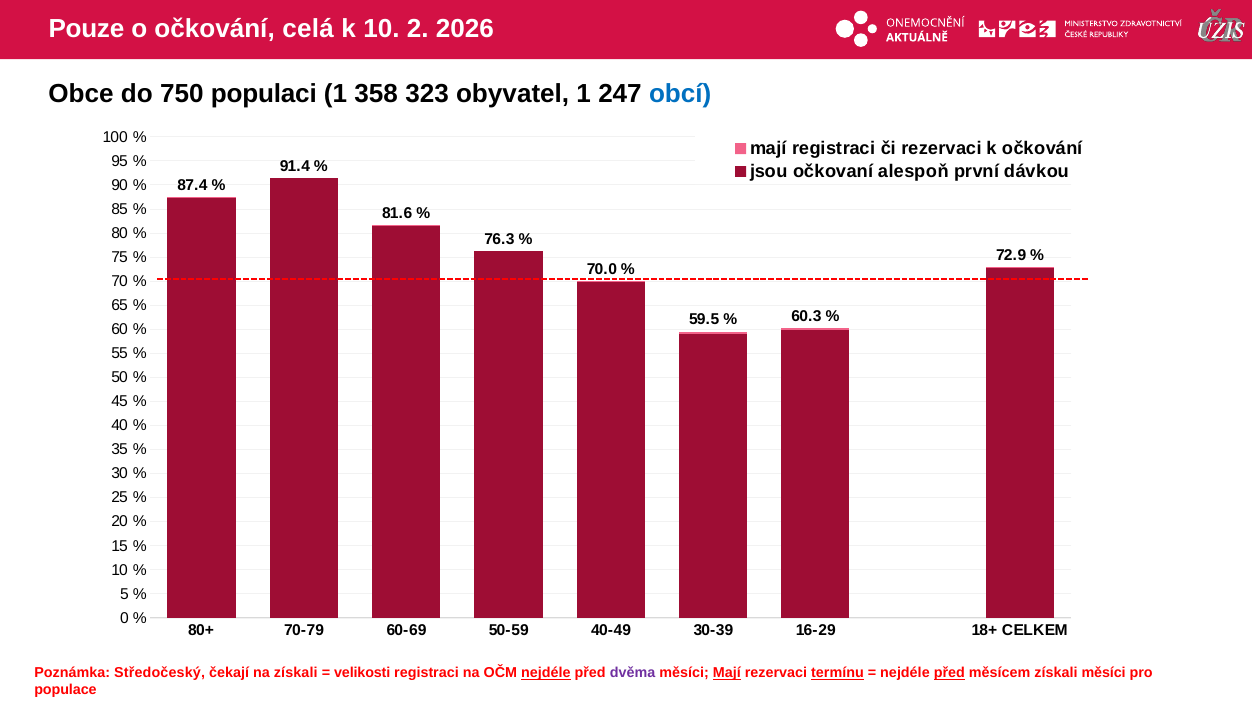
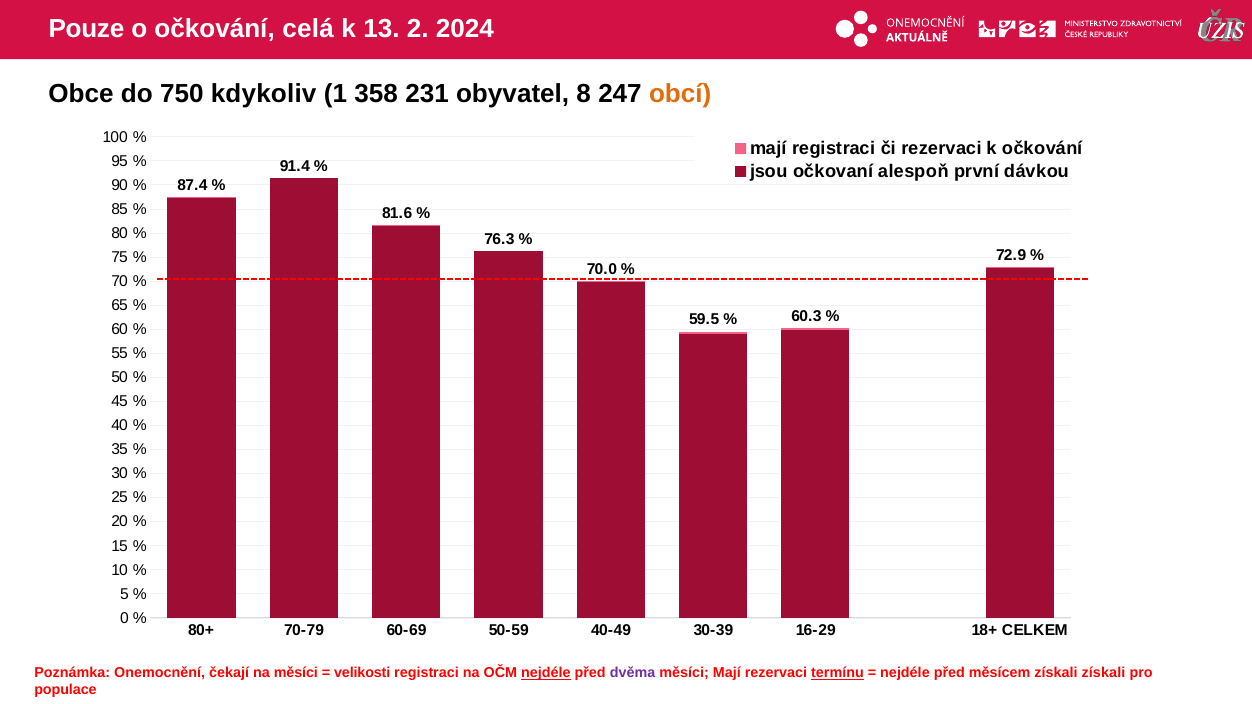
k 10: 10 -> 13
2026: 2026 -> 2024
populaci: populaci -> kdykoliv
323: 323 -> 231
obyvatel 1: 1 -> 8
obcí colour: blue -> orange
Středočeský: Středočeský -> Onemocnění
na získali: získali -> měsíci
Mají at (727, 673) underline: present -> none
před at (949, 673) underline: present -> none
získali měsíci: měsíci -> získali
